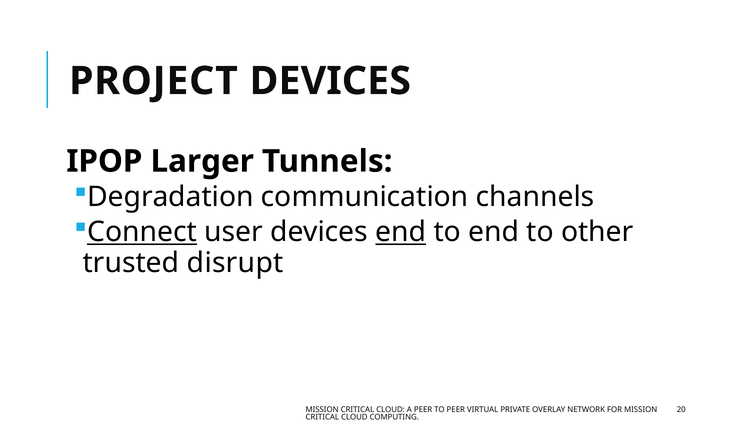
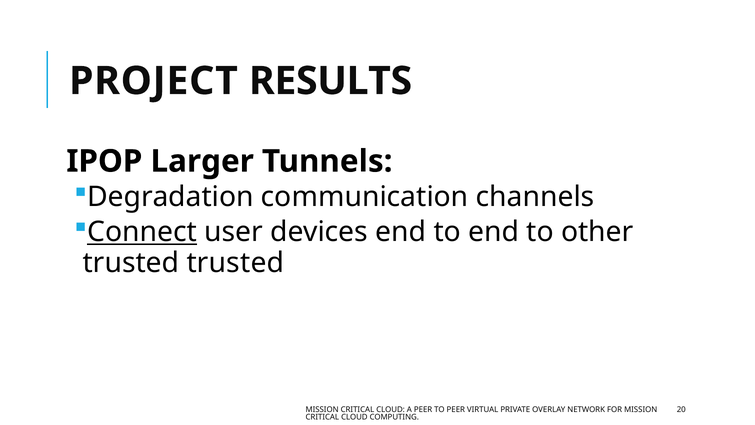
PROJECT DEVICES: DEVICES -> RESULTS
end at (401, 232) underline: present -> none
trusted disrupt: disrupt -> trusted
